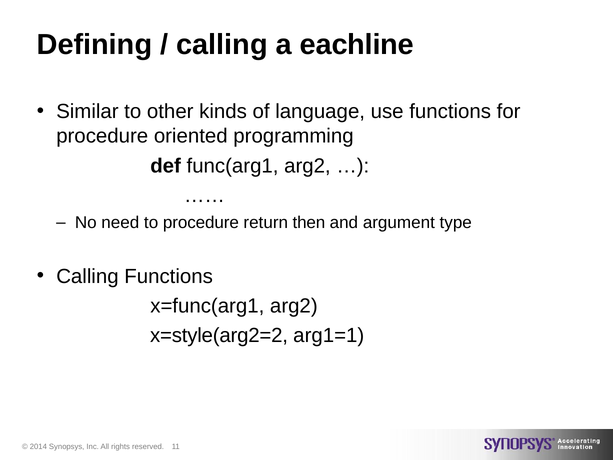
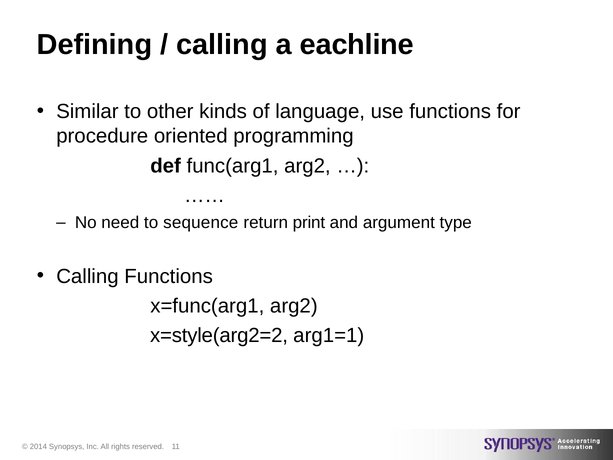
to procedure: procedure -> sequence
then: then -> print
